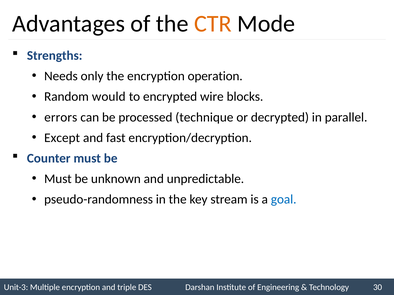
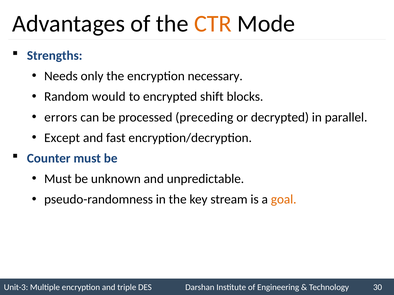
operation: operation -> necessary
wire: wire -> shift
technique: technique -> preceding
goal colour: blue -> orange
